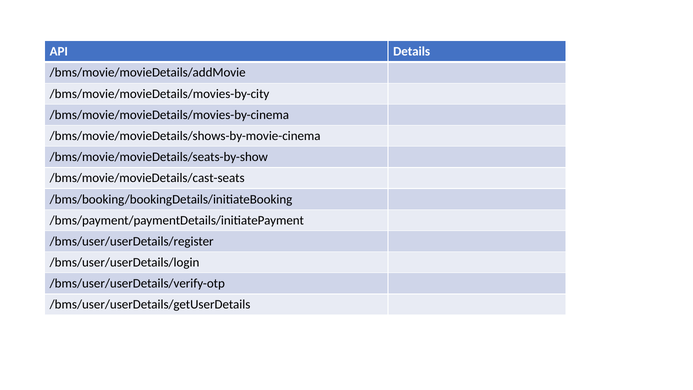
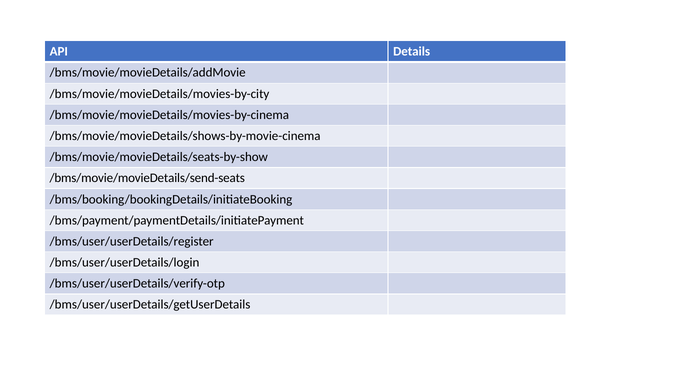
/bms/movie/movieDetails/cast-seats: /bms/movie/movieDetails/cast-seats -> /bms/movie/movieDetails/send-seats
